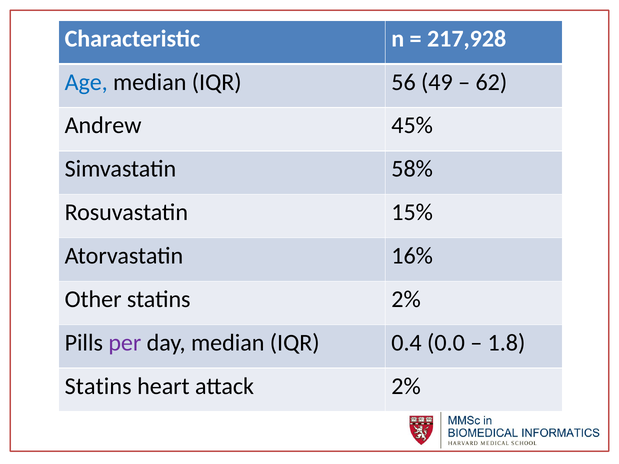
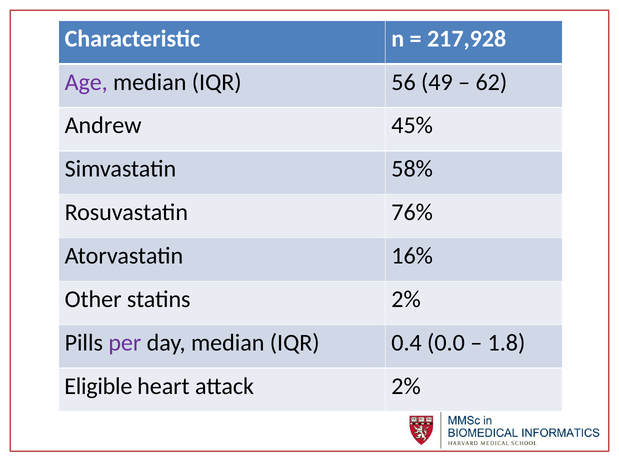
Age colour: blue -> purple
15%: 15% -> 76%
Statins at (98, 386): Statins -> Eligible
